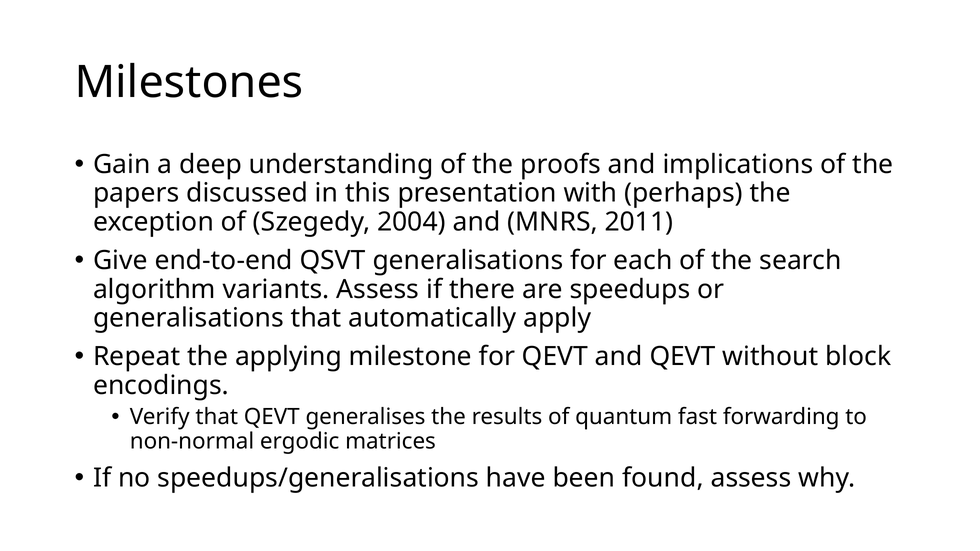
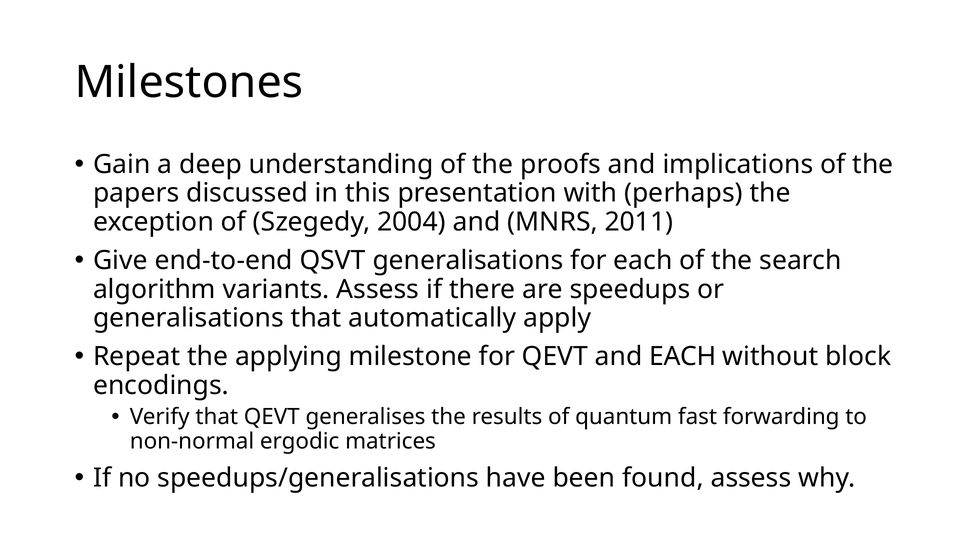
and QEVT: QEVT -> EACH
